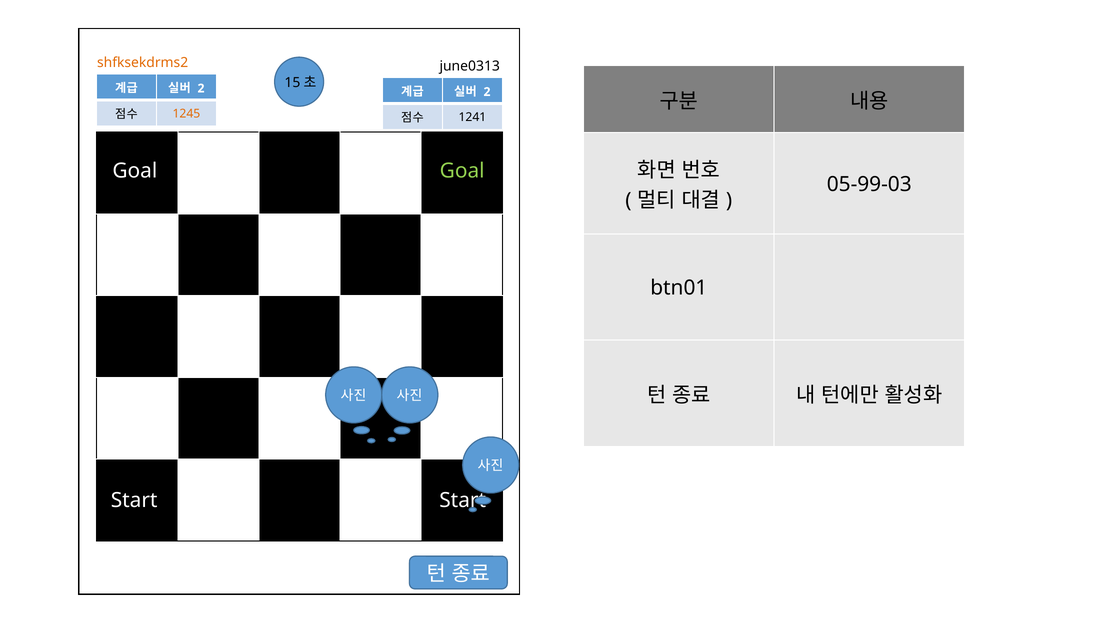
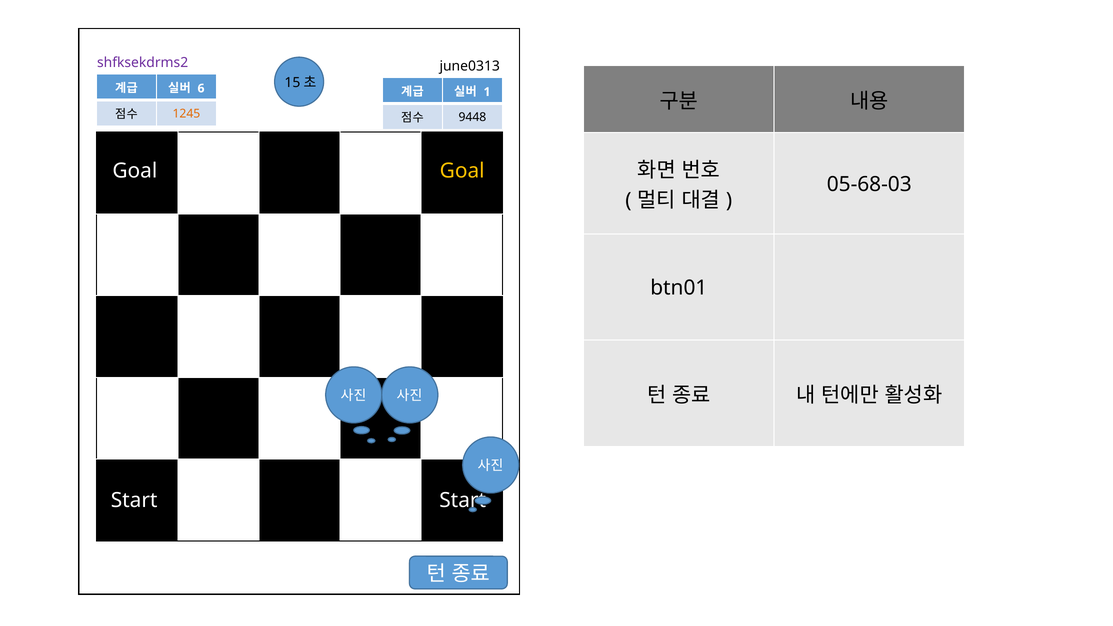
shfksekdrms2 colour: orange -> purple
2 at (201, 88): 2 -> 6
2 at (487, 92): 2 -> 1
1241: 1241 -> 9448
Goal at (462, 171) colour: light green -> yellow
05-99-03: 05-99-03 -> 05-68-03
